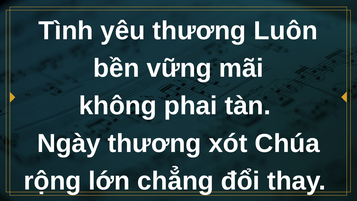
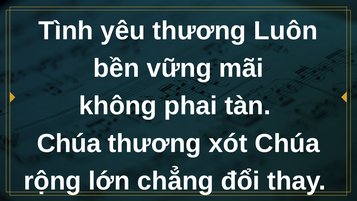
Ngày at (69, 143): Ngày -> Chúa
